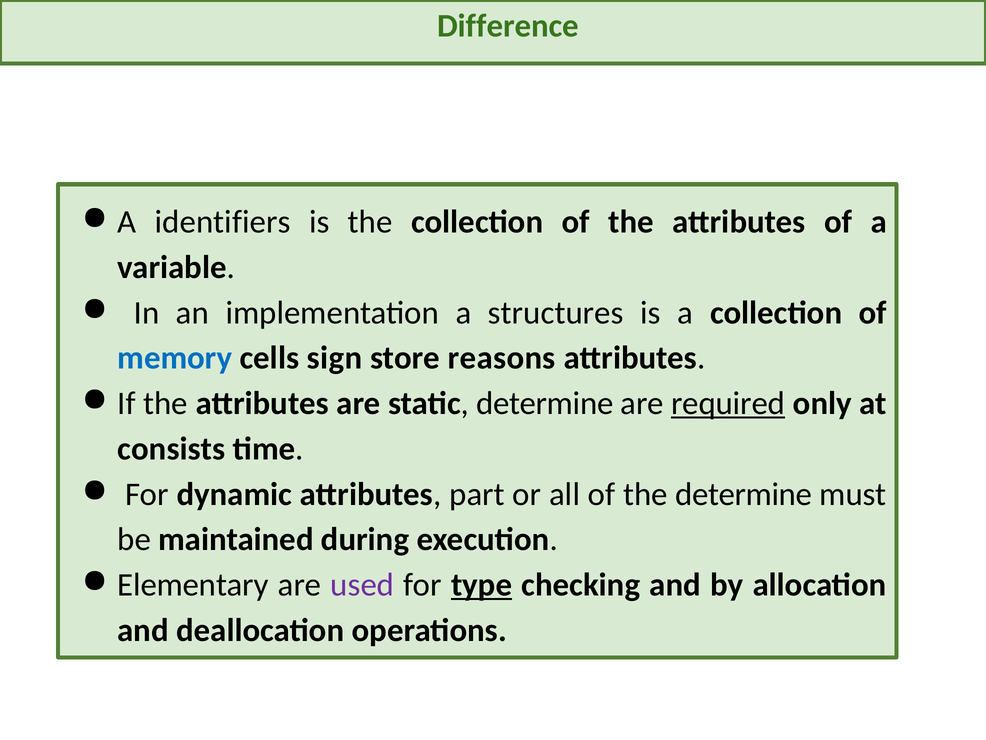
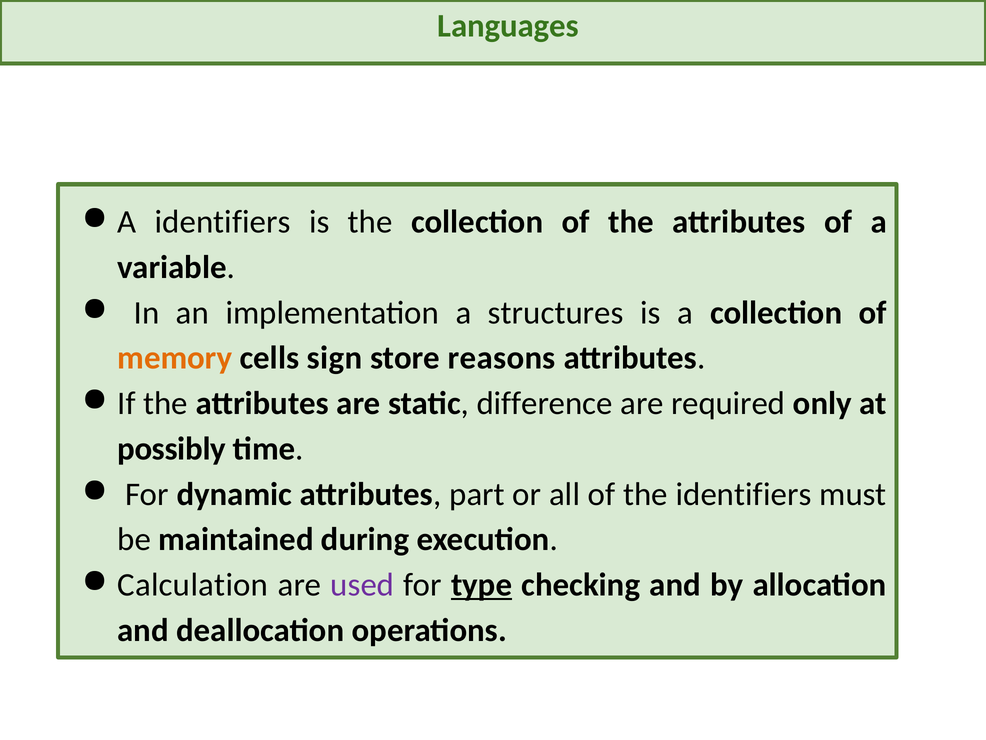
Difference: Difference -> Languages
memory colour: blue -> orange
static determine: determine -> difference
required underline: present -> none
consists: consists -> possibly
the determine: determine -> identifiers
Elementary: Elementary -> Calculation
